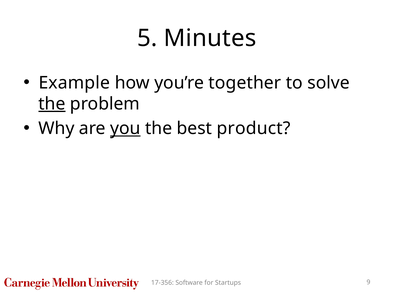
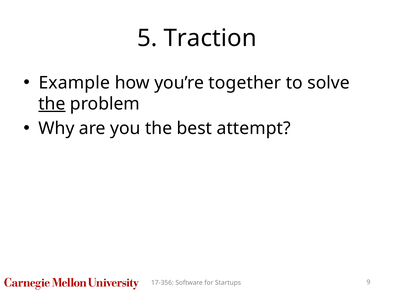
Minutes: Minutes -> Traction
you underline: present -> none
product: product -> attempt
